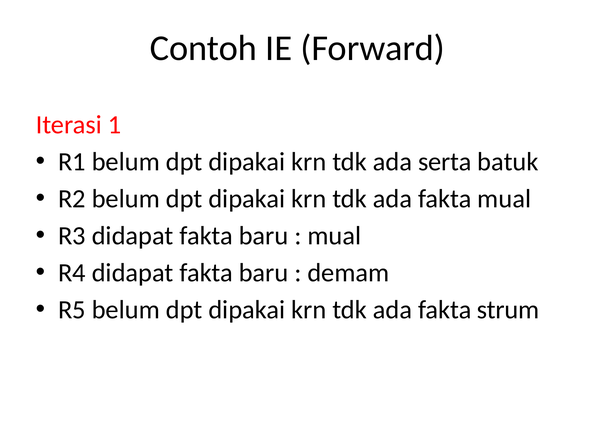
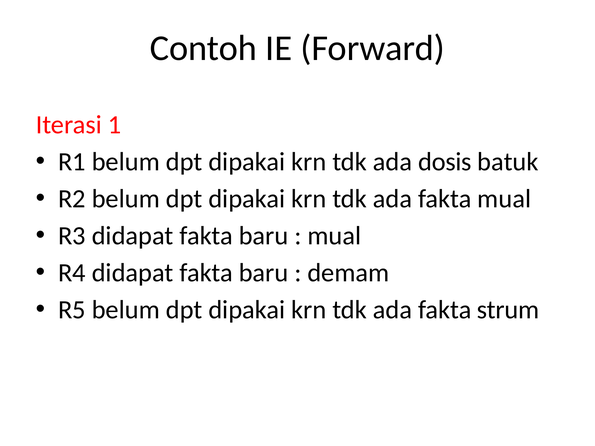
serta: serta -> dosis
